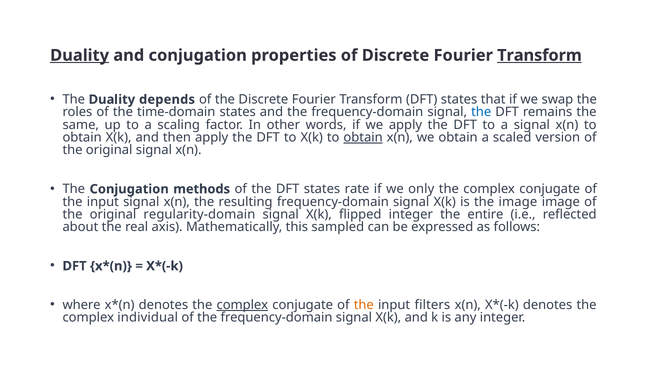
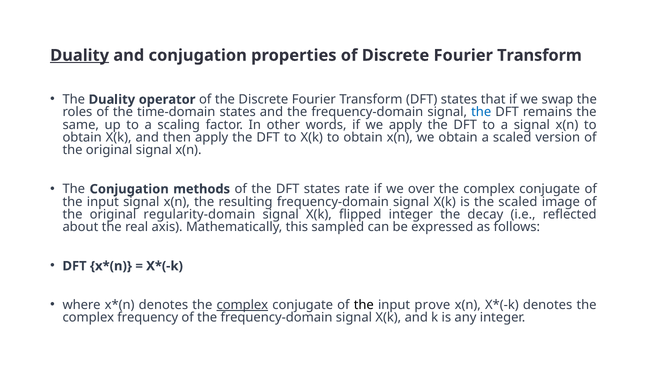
Transform at (539, 55) underline: present -> none
depends: depends -> operator
obtain at (363, 137) underline: present -> none
only: only -> over
the image: image -> scaled
entire: entire -> decay
the at (364, 305) colour: orange -> black
filters: filters -> prove
individual: individual -> frequency
